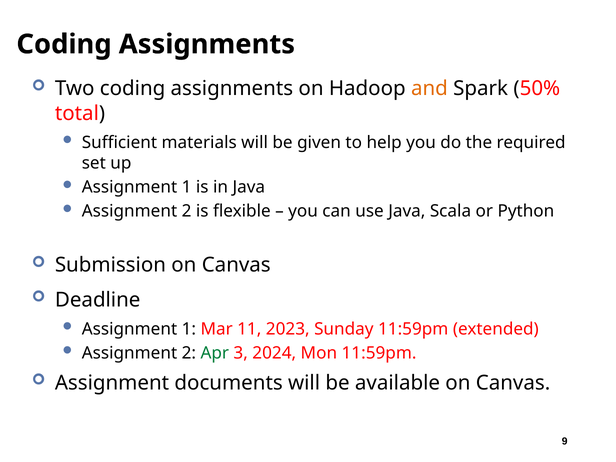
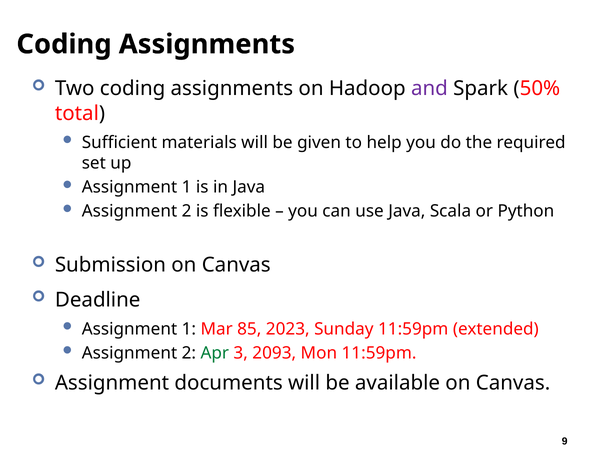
and colour: orange -> purple
11: 11 -> 85
2024: 2024 -> 2093
